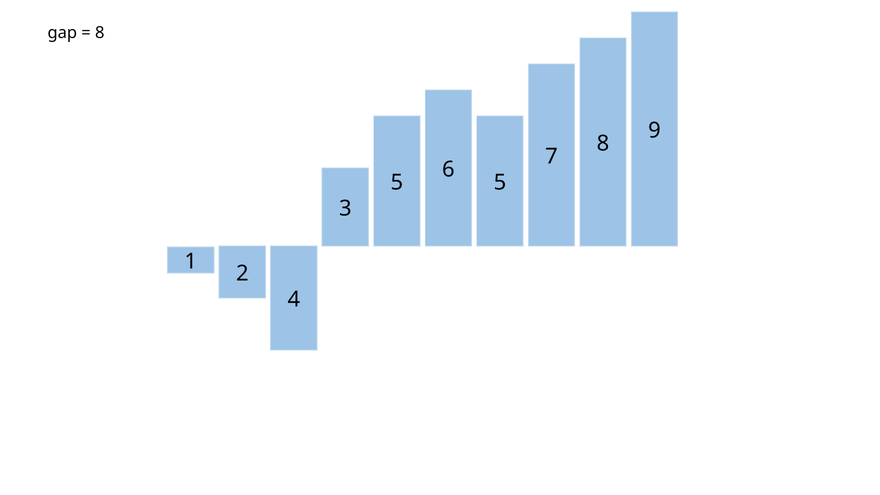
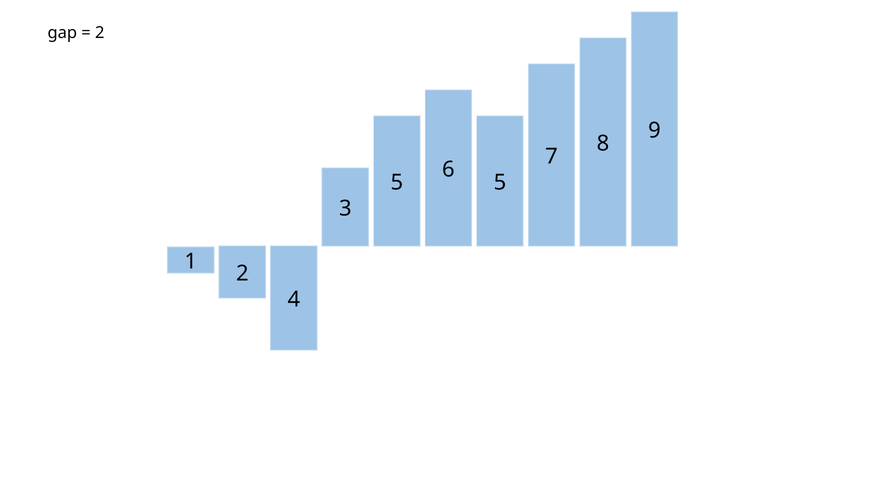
8 at (100, 33): 8 -> 2
